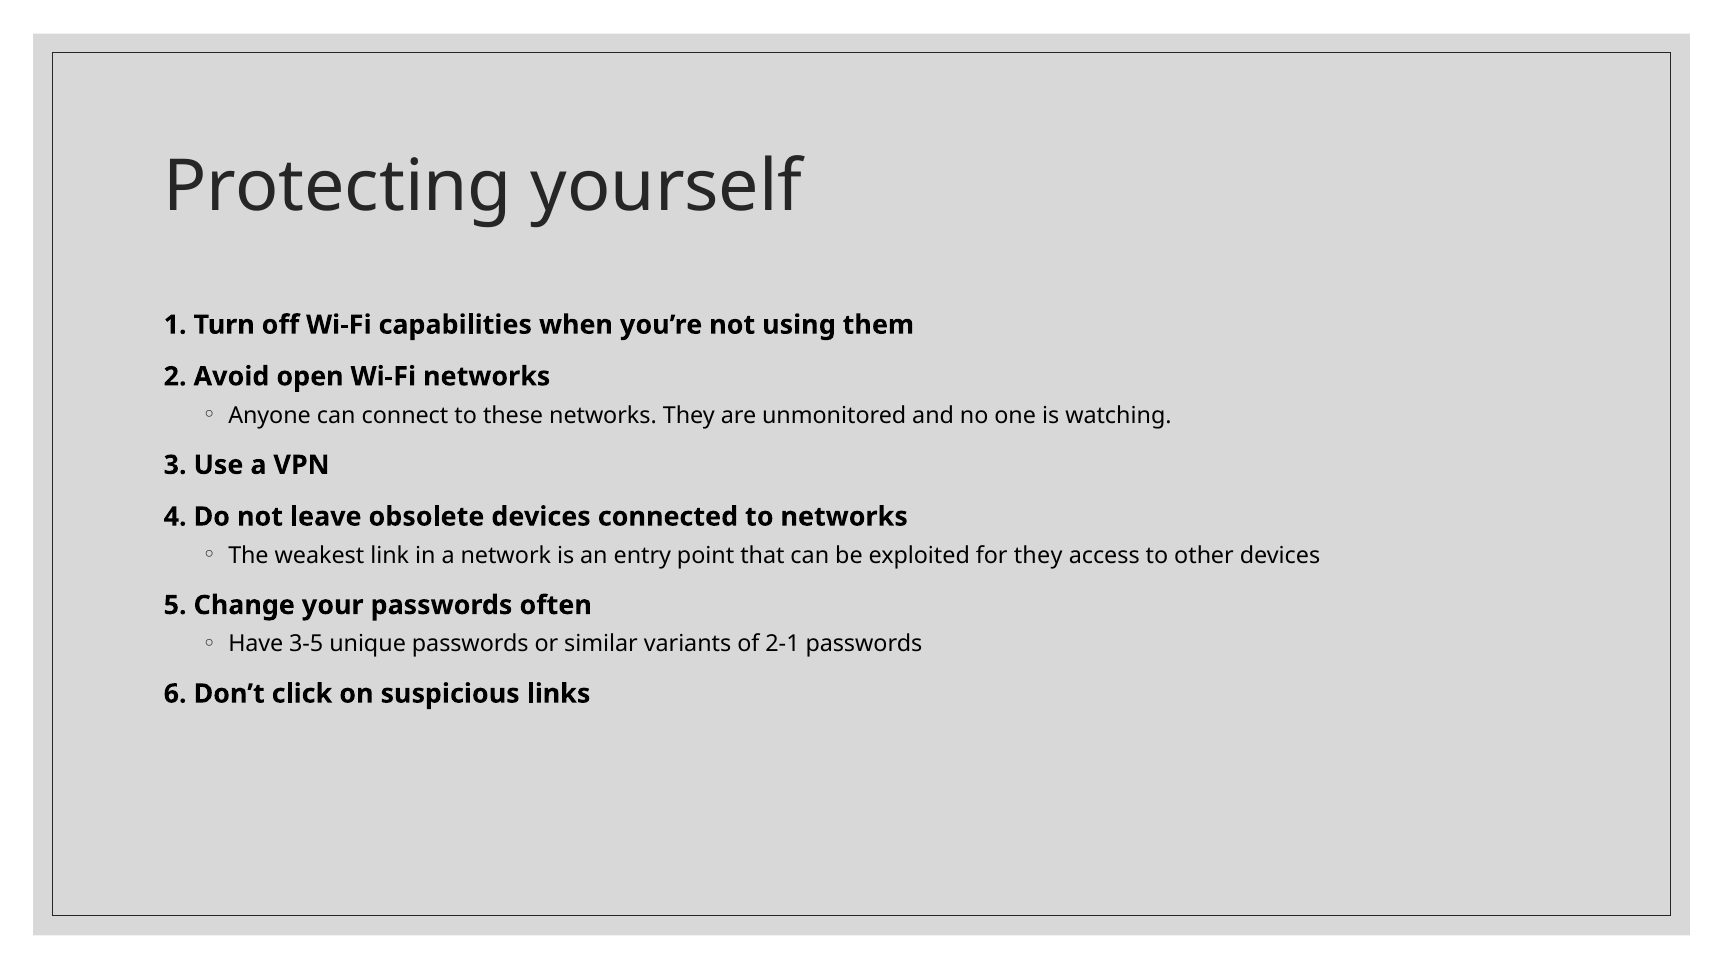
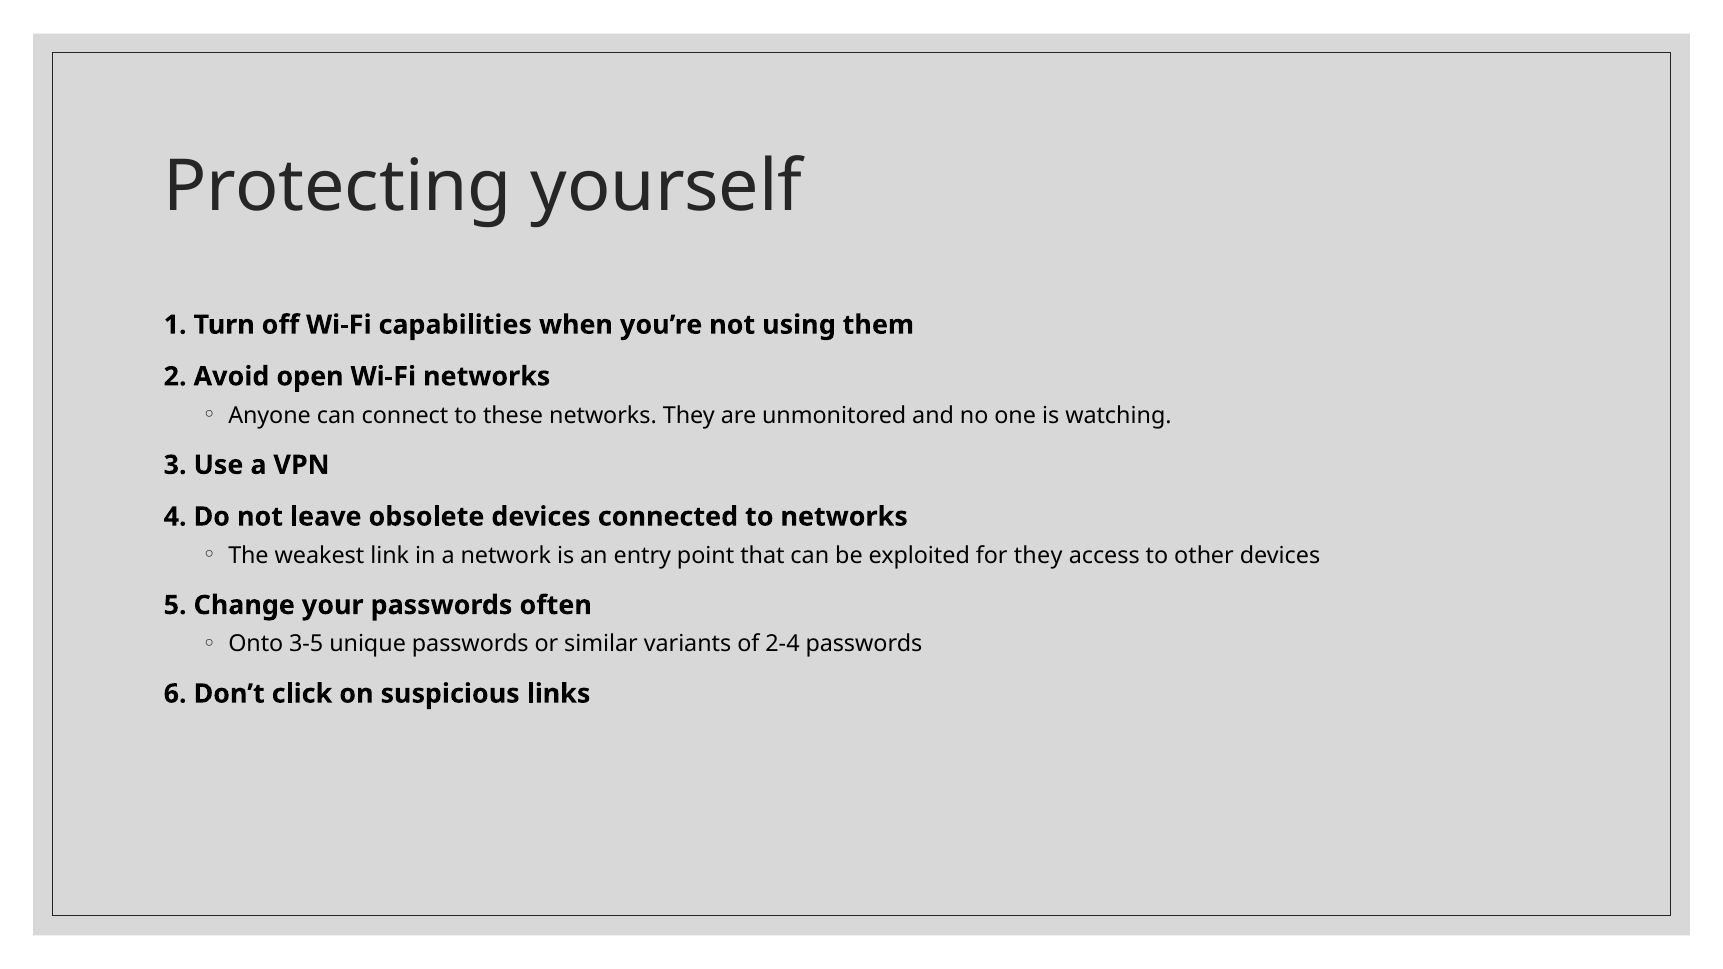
Have: Have -> Onto
2-1: 2-1 -> 2-4
